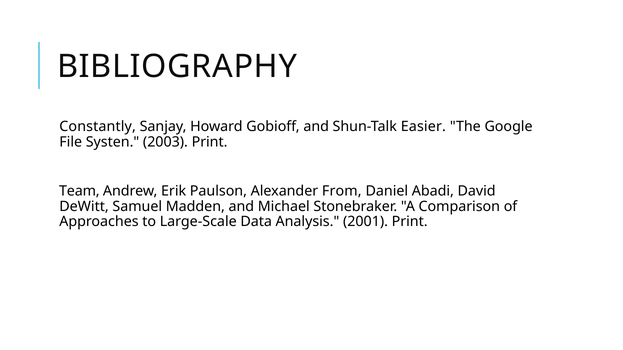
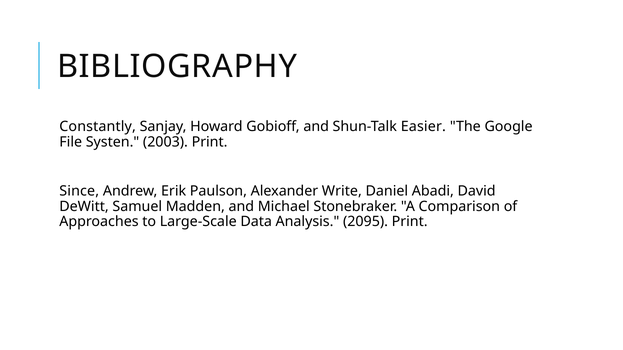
Team: Team -> Since
From: From -> Write
2001: 2001 -> 2095
